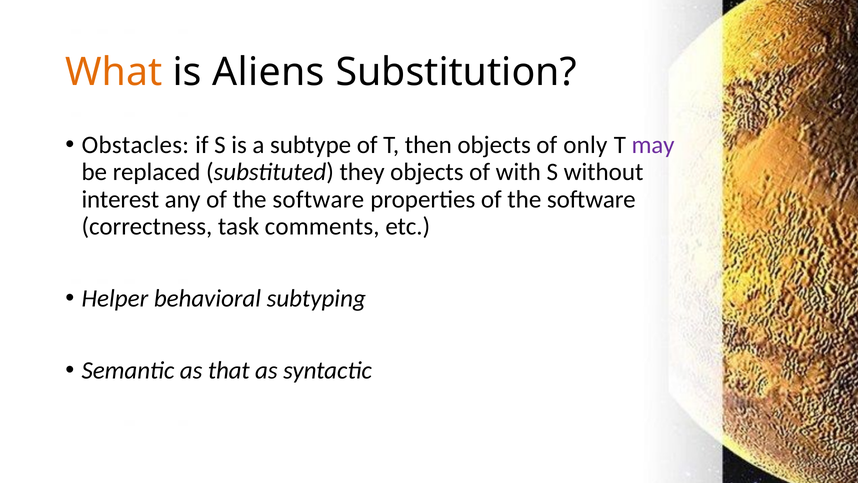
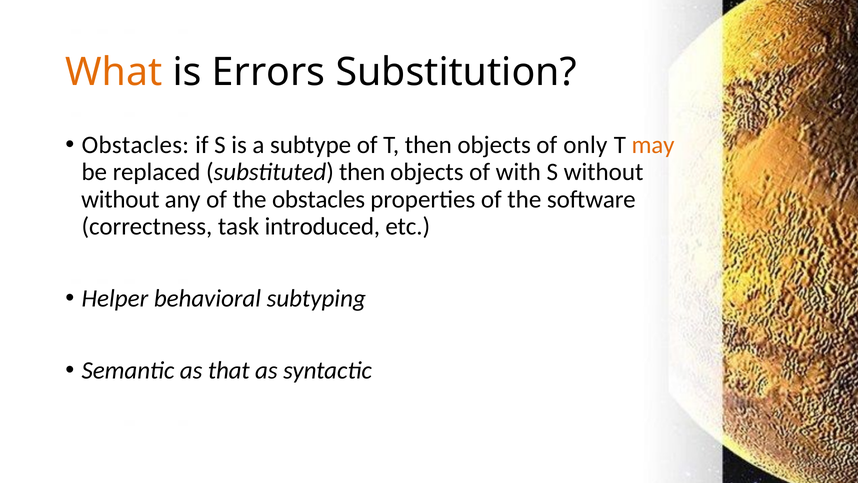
Aliens: Aliens -> Errors
may colour: purple -> orange
substituted they: they -> then
interest at (120, 199): interest -> without
any of the software: software -> obstacles
comments: comments -> introduced
